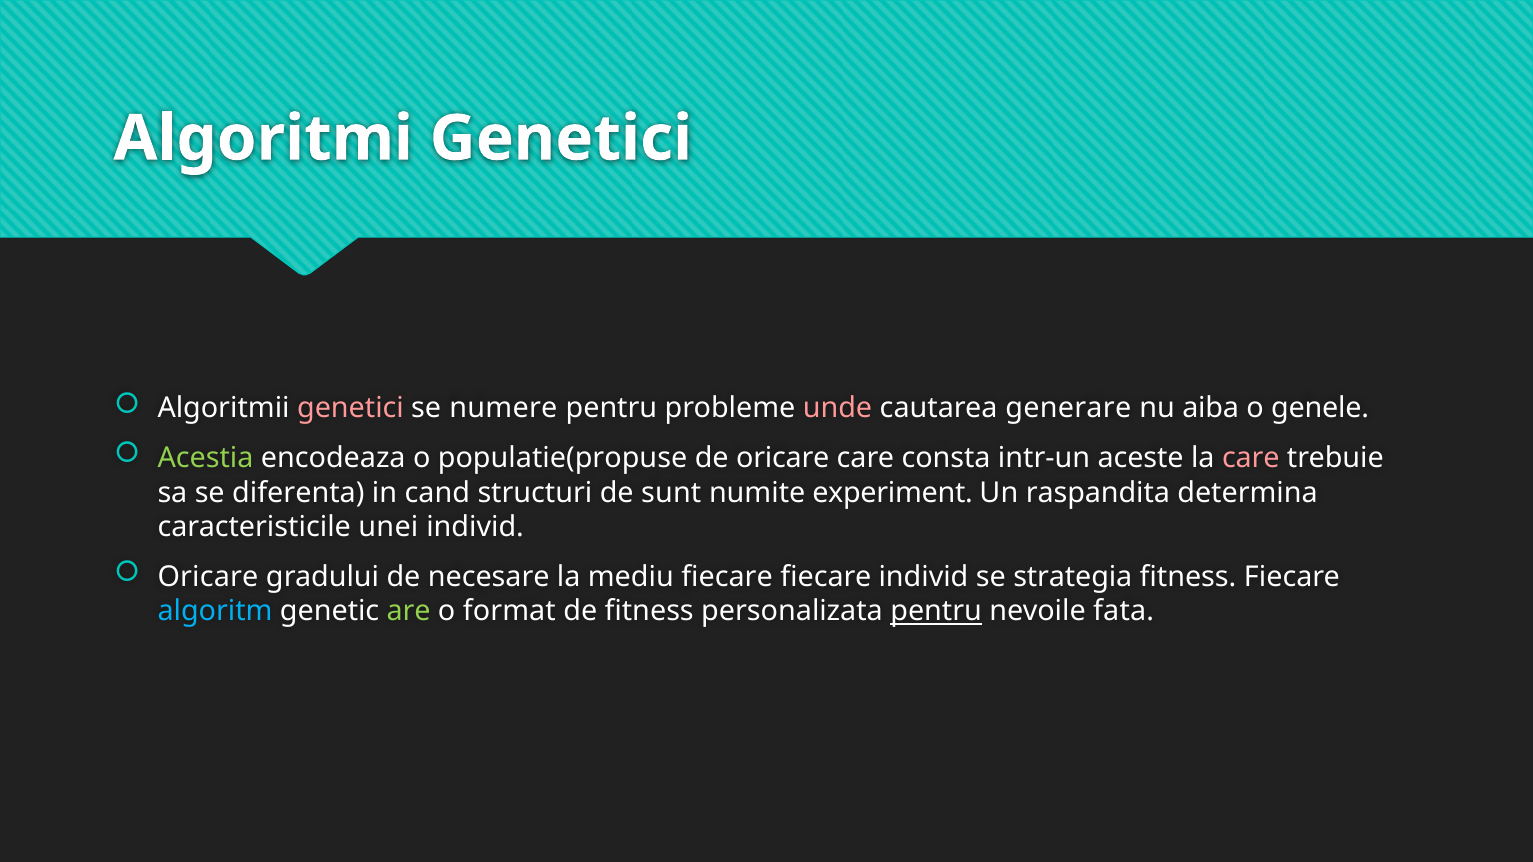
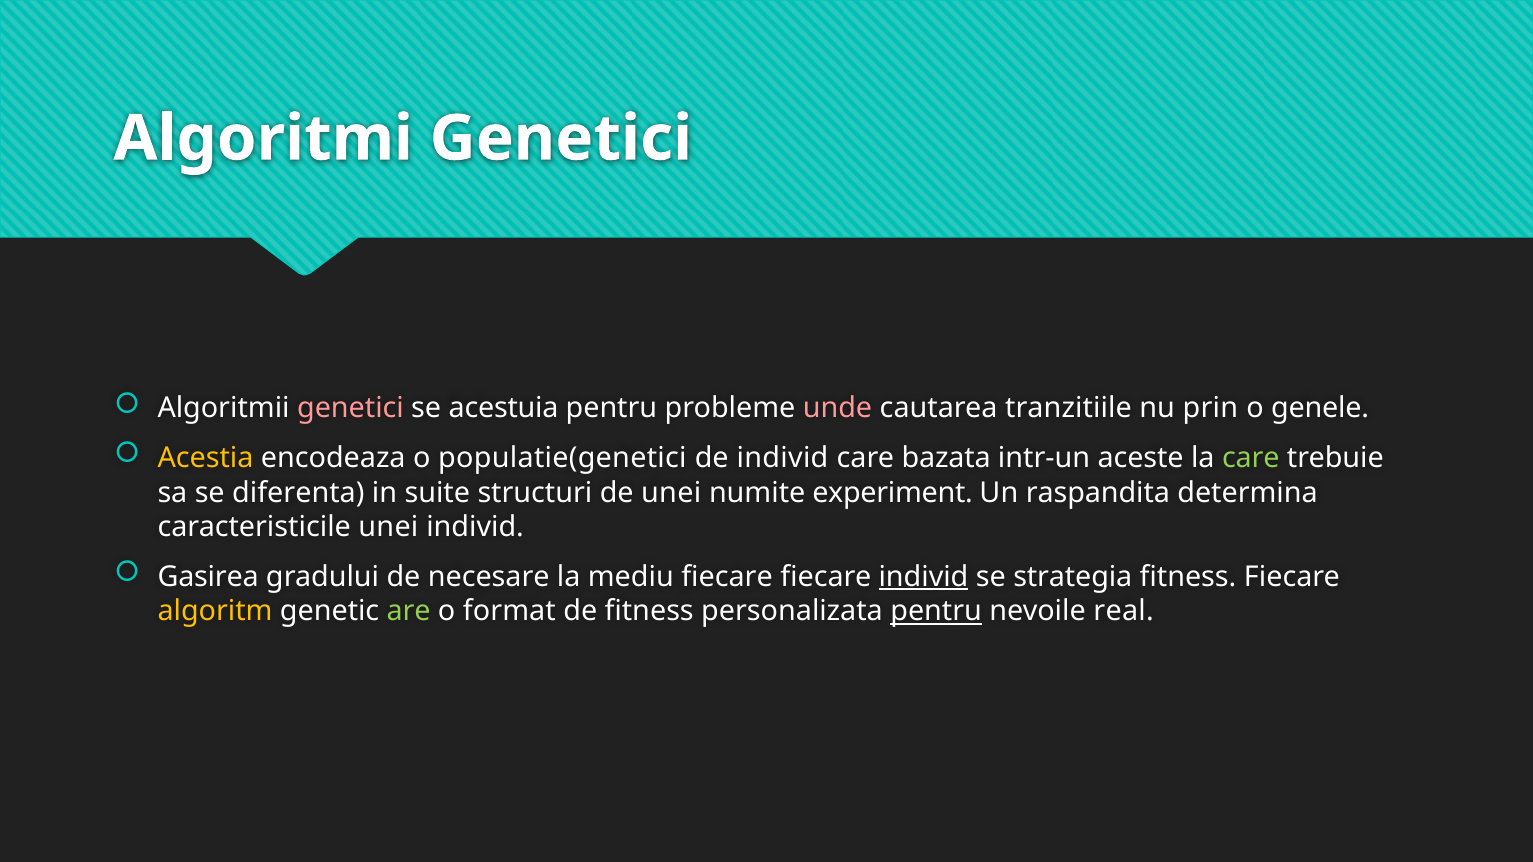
numere: numere -> acestuia
generare: generare -> tranzitiile
aiba: aiba -> prin
Acestia colour: light green -> yellow
populatie(propuse: populatie(propuse -> populatie(genetici
de oricare: oricare -> individ
consta: consta -> bazata
care at (1251, 458) colour: pink -> light green
cand: cand -> suite
de sunt: sunt -> unei
Oricare at (208, 577): Oricare -> Gasirea
individ at (924, 577) underline: none -> present
algoritm colour: light blue -> yellow
fata: fata -> real
